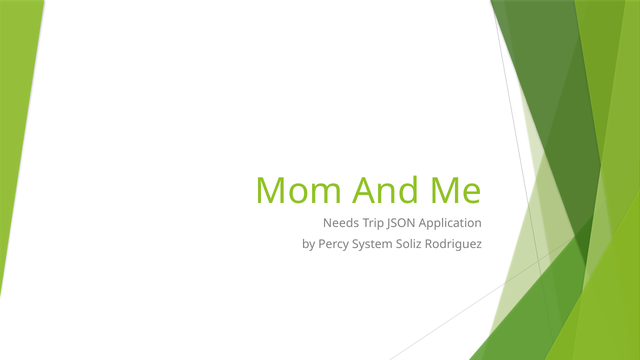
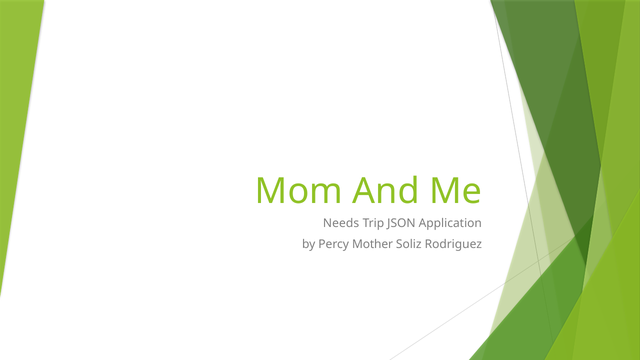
System: System -> Mother
